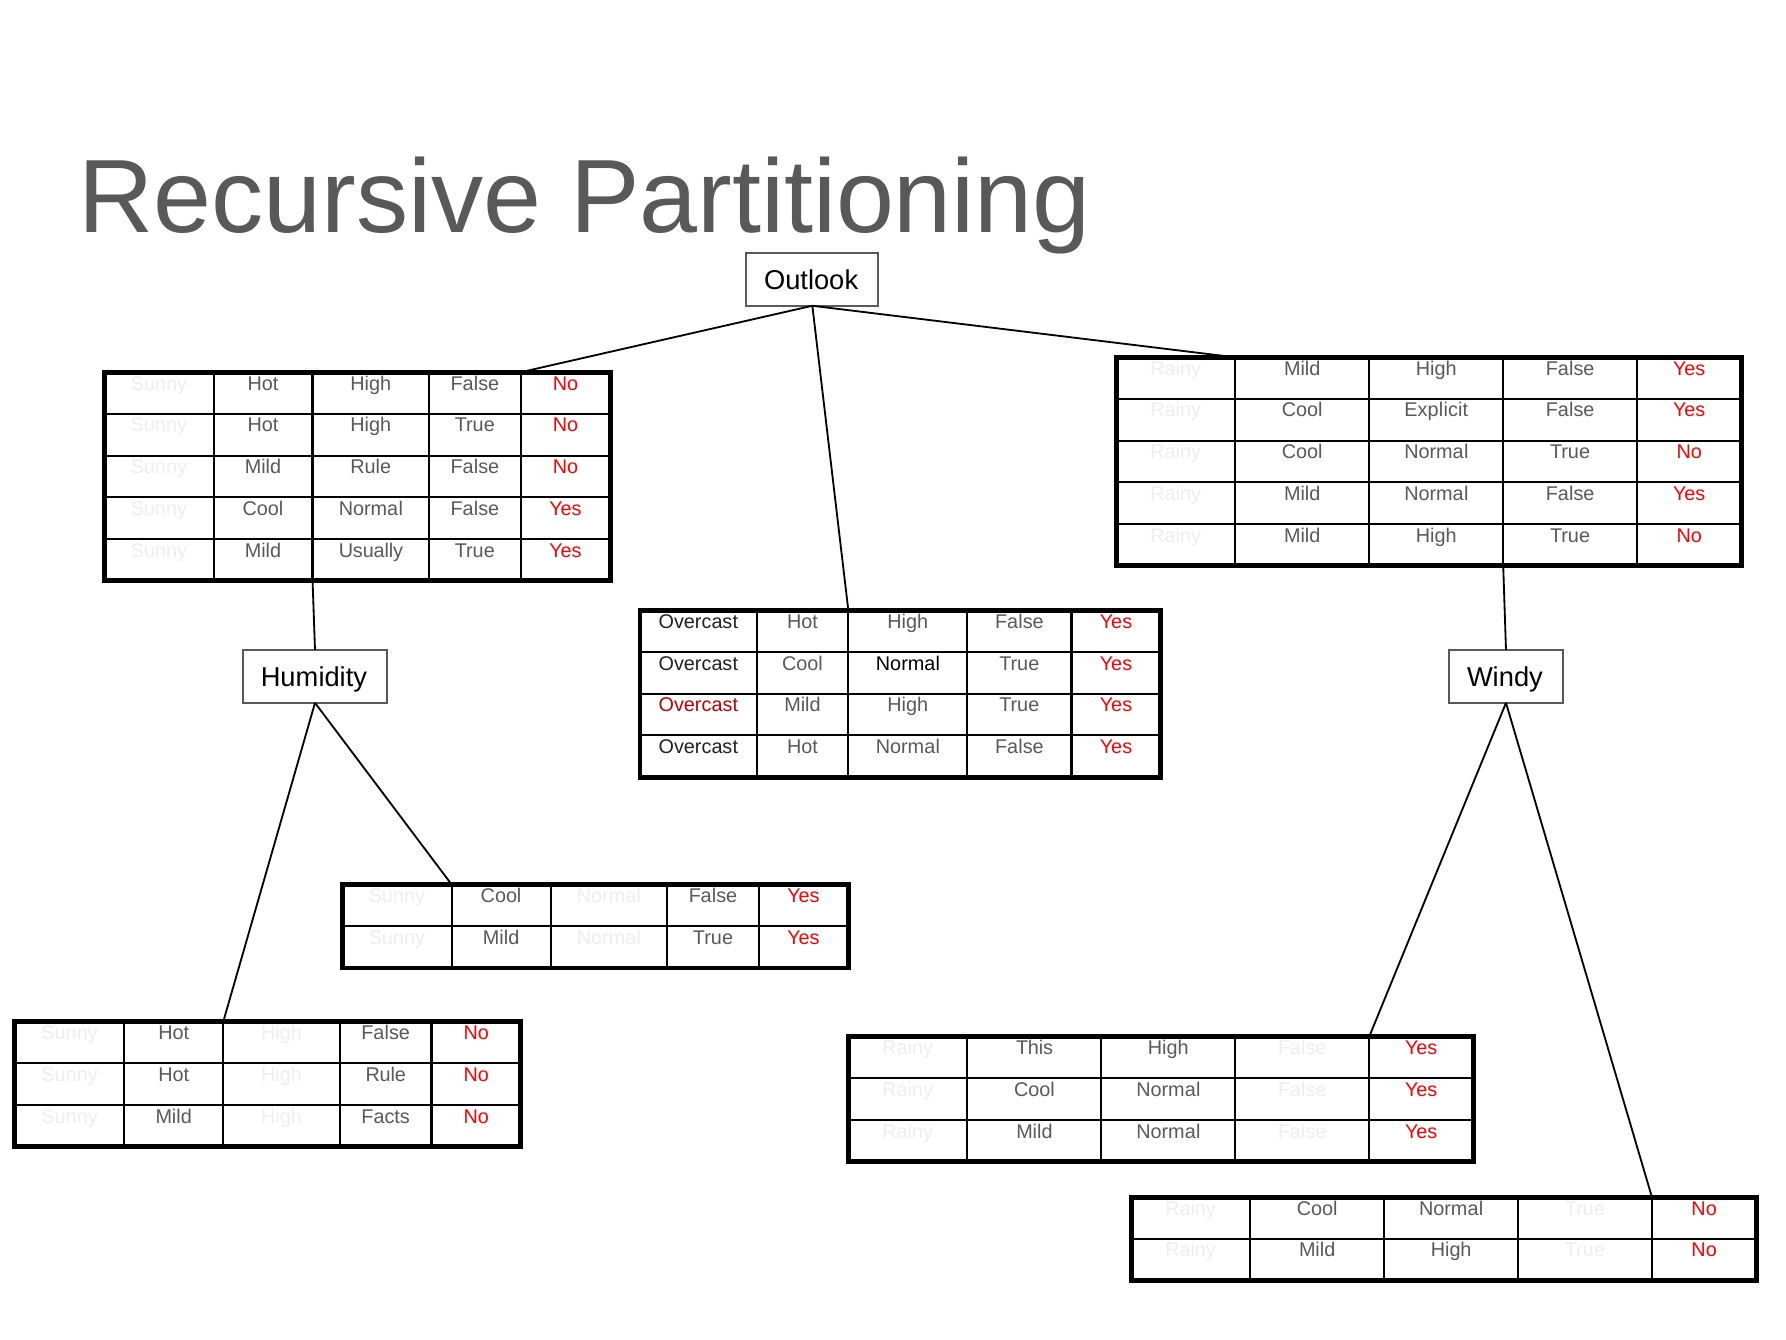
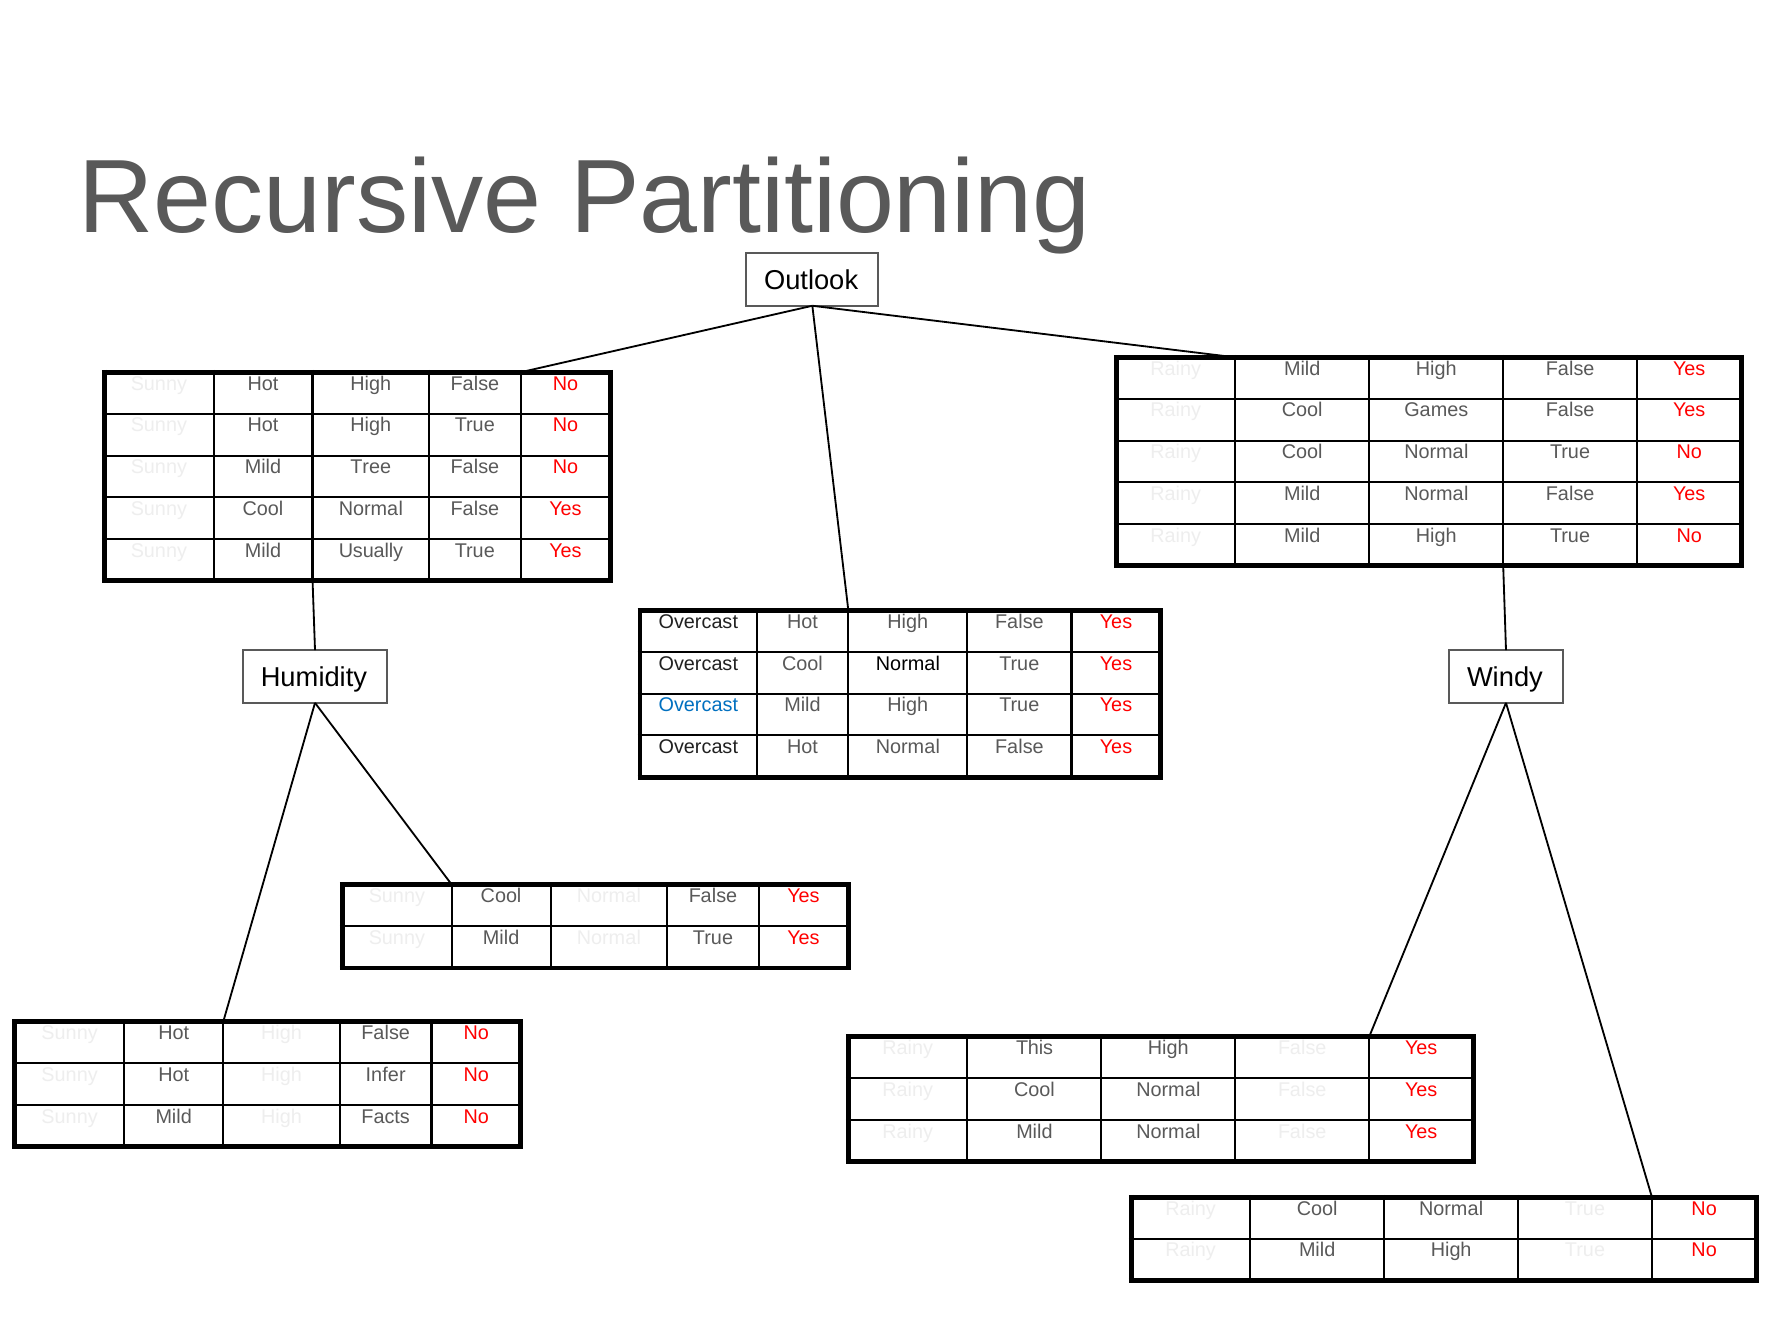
Explicit: Explicit -> Games
Mild Rule: Rule -> Tree
Overcast at (698, 705) colour: red -> blue
High Rule: Rule -> Infer
